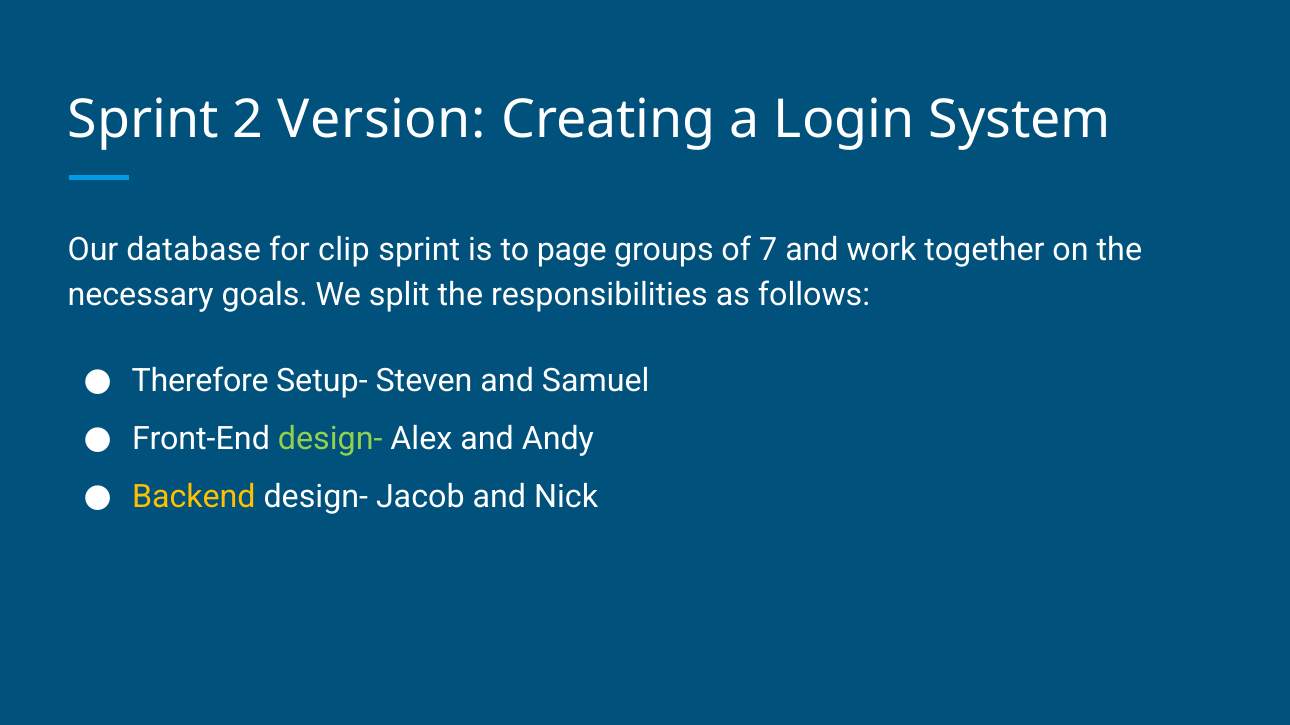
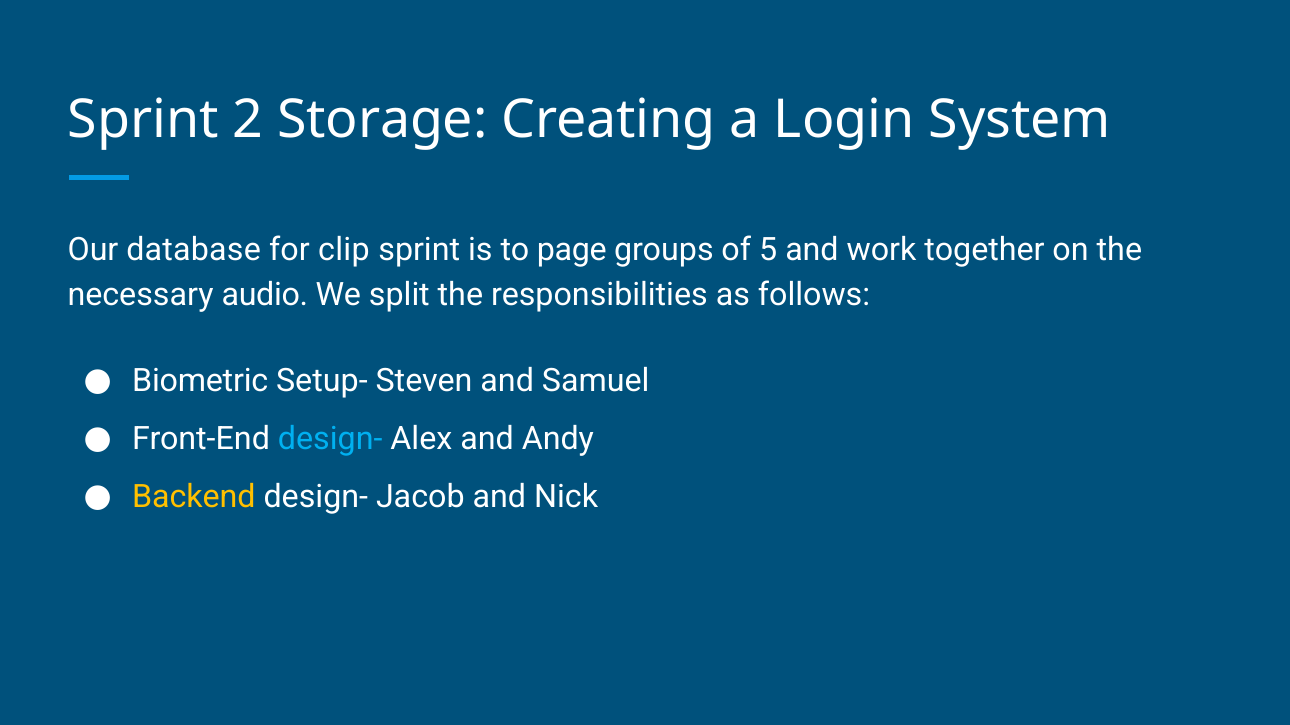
Version: Version -> Storage
7: 7 -> 5
goals: goals -> audio
Therefore: Therefore -> Biometric
design- at (330, 440) colour: light green -> light blue
